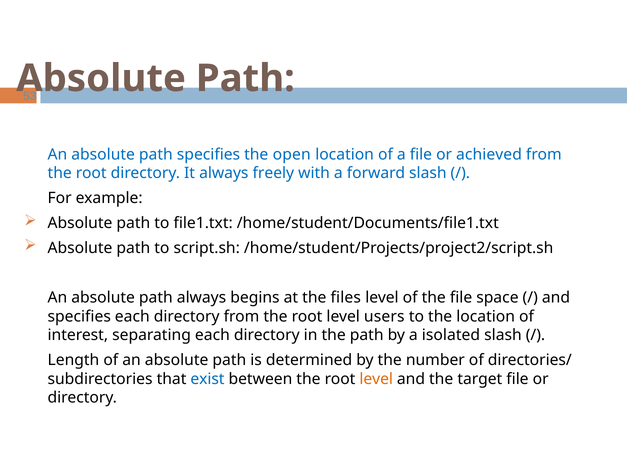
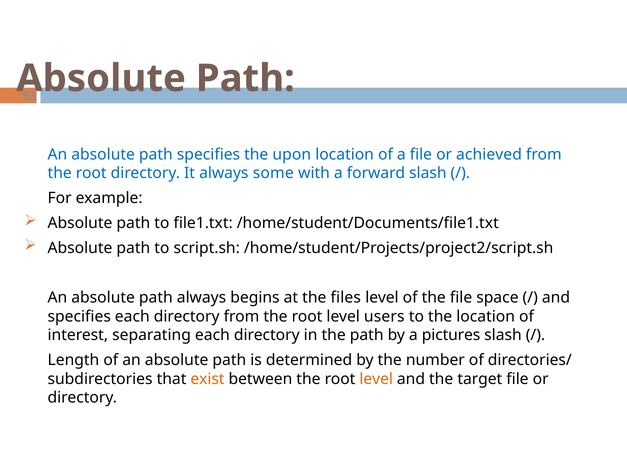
open: open -> upon
freely: freely -> some
isolated: isolated -> pictures
exist colour: blue -> orange
